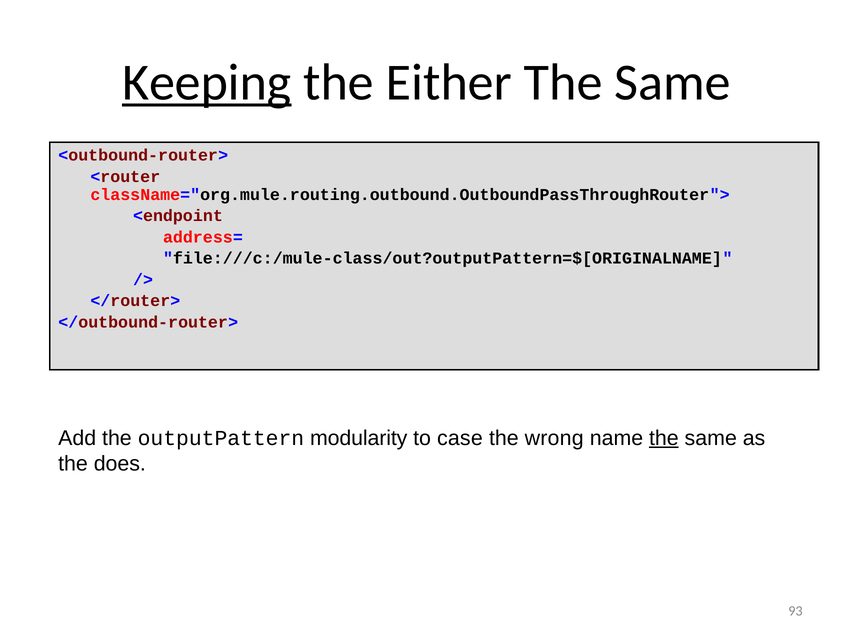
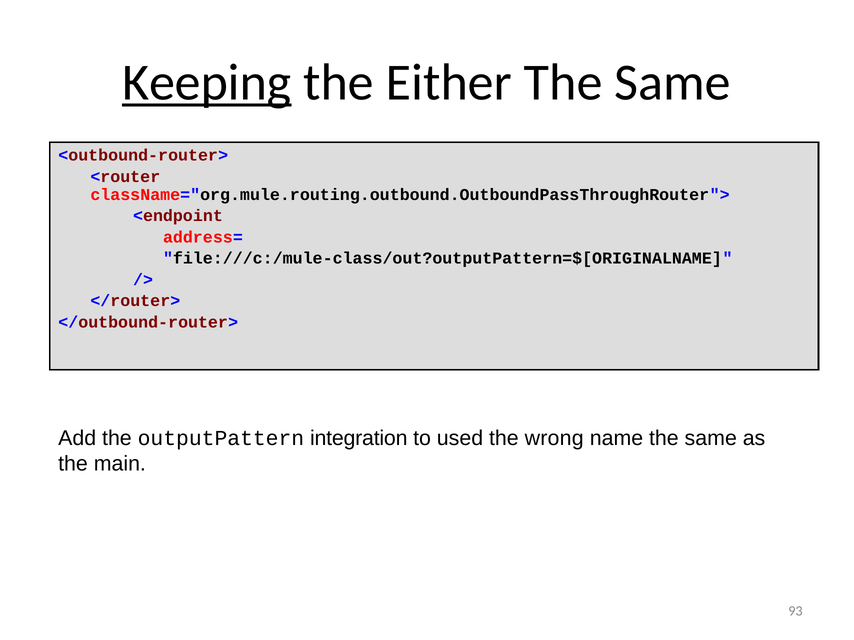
modularity: modularity -> integration
case: case -> used
the at (664, 438) underline: present -> none
does: does -> main
